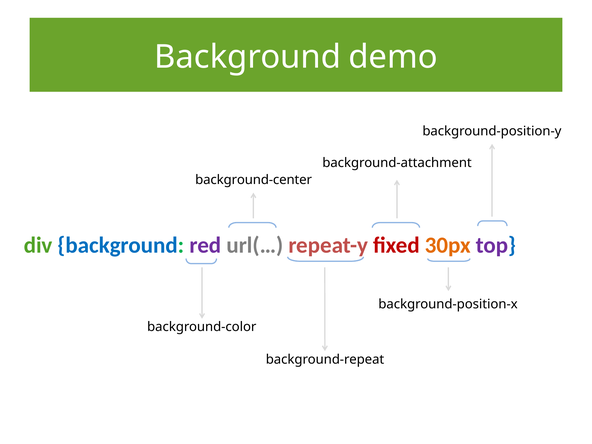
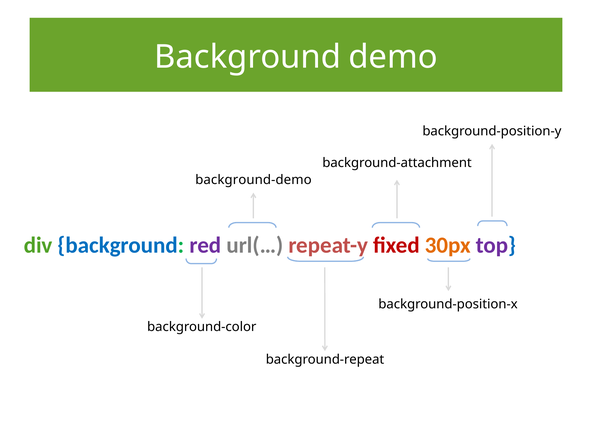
background-center: background-center -> background-demo
